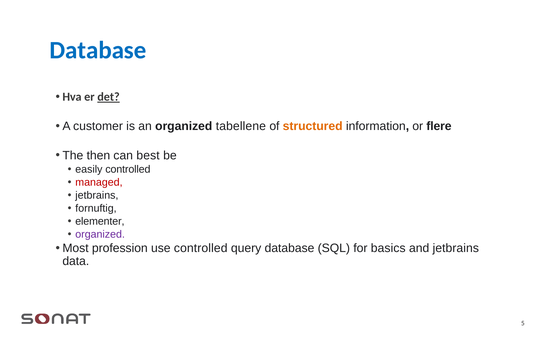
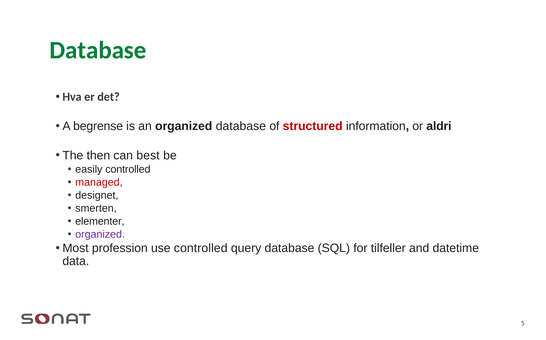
Database at (98, 50) colour: blue -> green
det underline: present -> none
customer: customer -> begrense
organized tabellene: tabellene -> database
structured colour: orange -> red
flere: flere -> aldri
jetbrains at (97, 195): jetbrains -> designet
fornuftig: fornuftig -> smerten
basics: basics -> tilfeller
and jetbrains: jetbrains -> datetime
